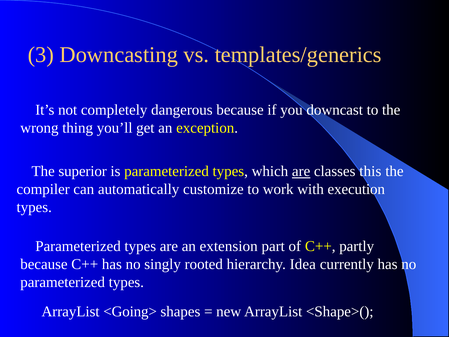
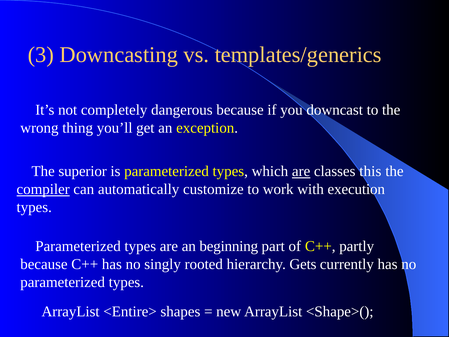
compiler underline: none -> present
extension: extension -> beginning
Idea: Idea -> Gets
<Going>: <Going> -> <Entire>
